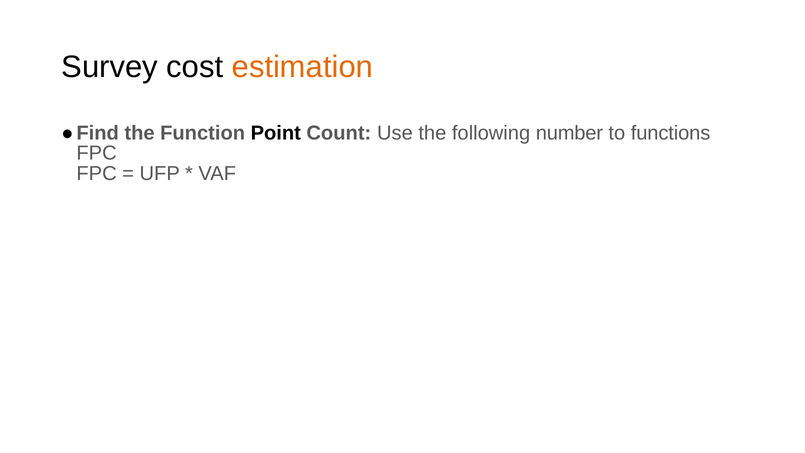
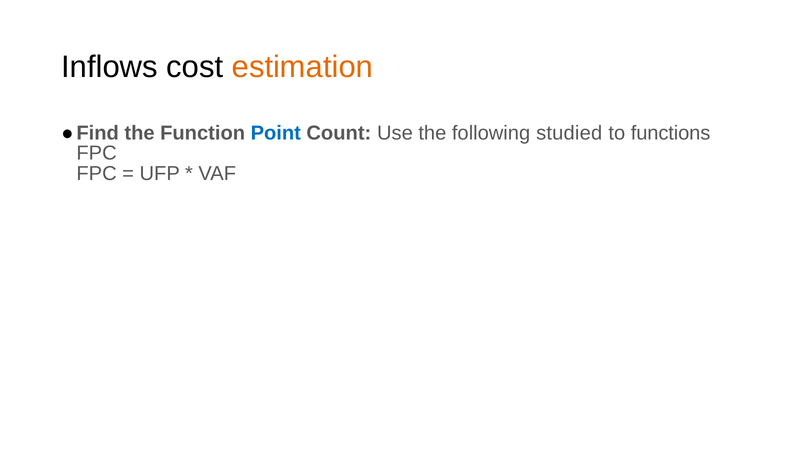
Survey: Survey -> Inflows
Point colour: black -> blue
number: number -> studied
